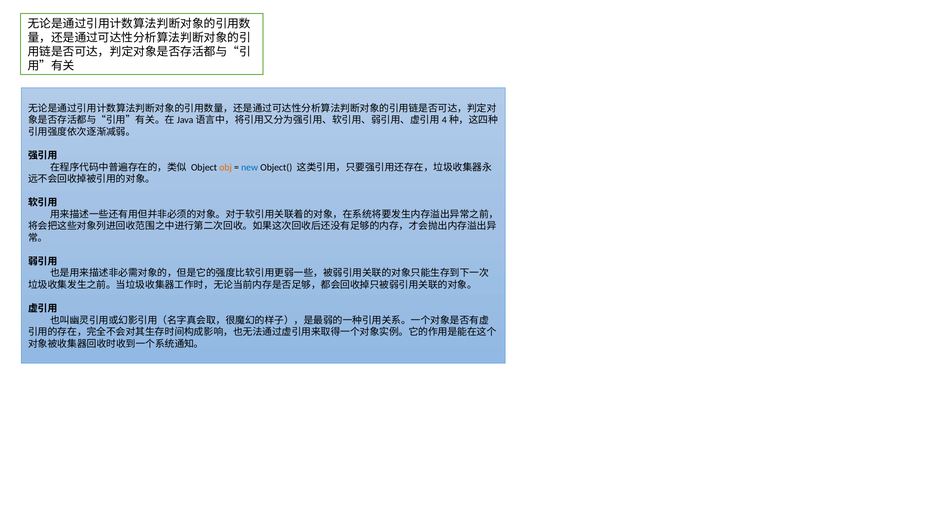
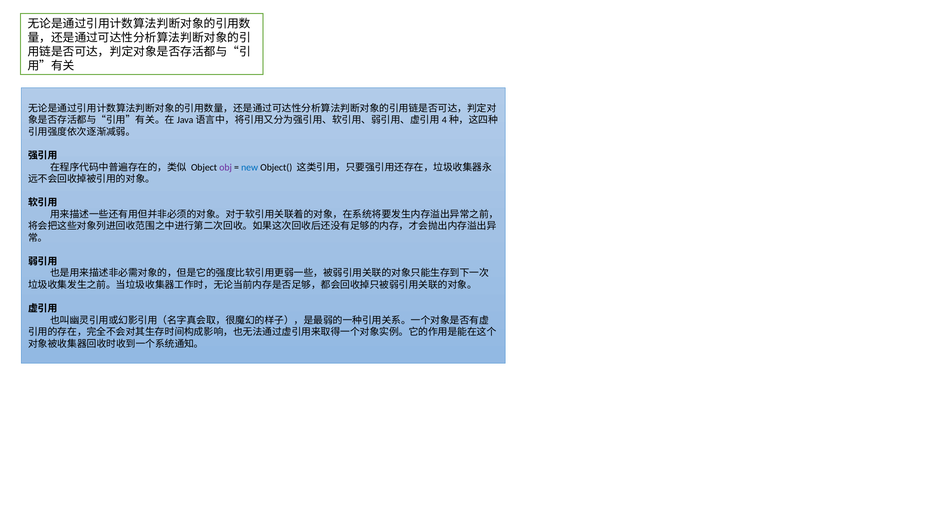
obj colour: orange -> purple
